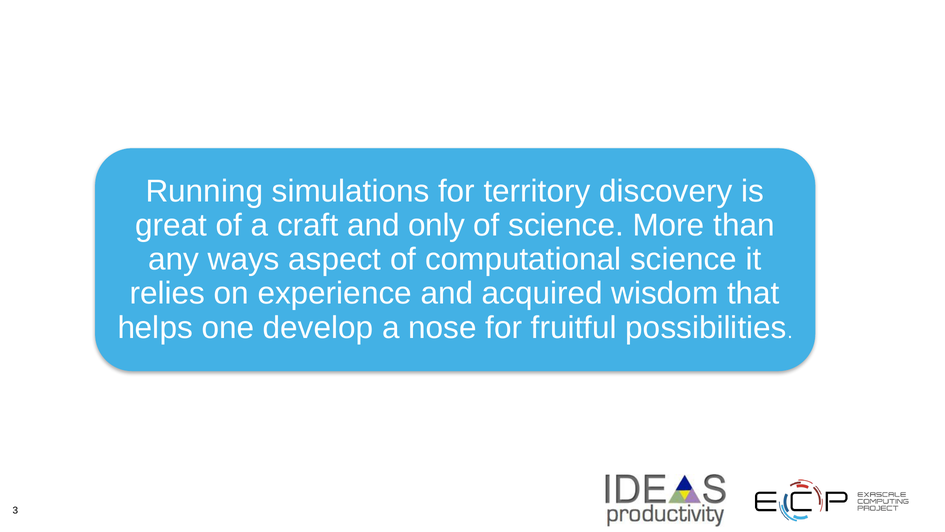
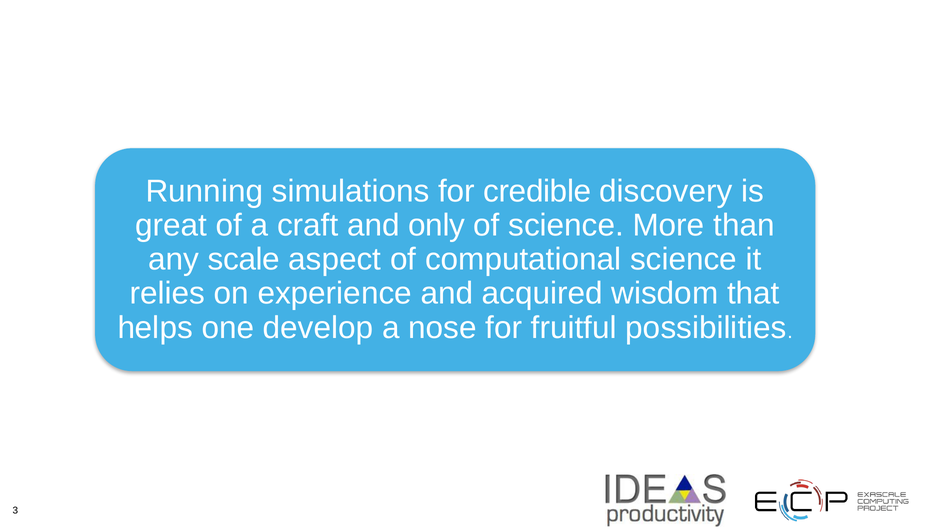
territory: territory -> credible
ways: ways -> scale
